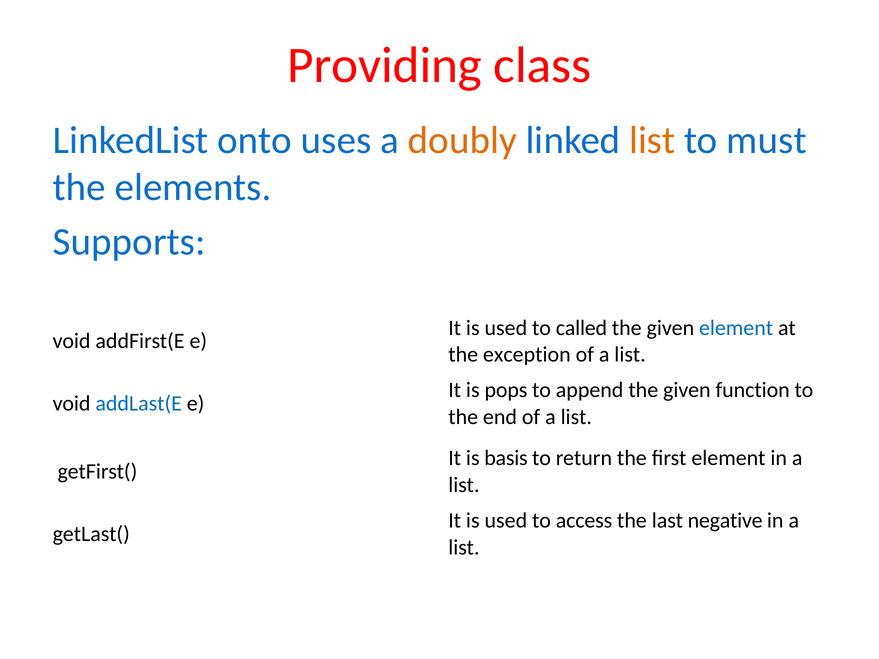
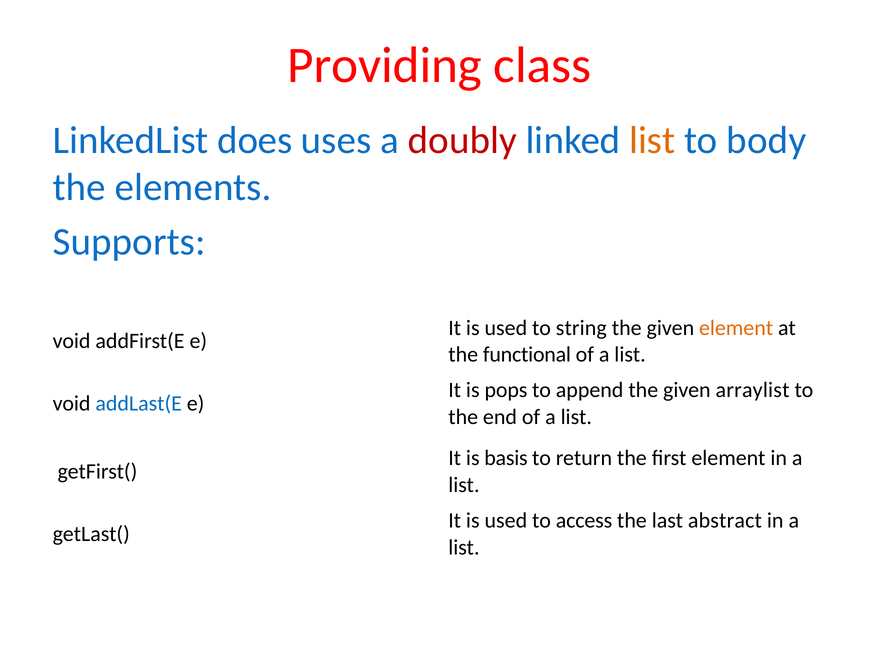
onto: onto -> does
doubly colour: orange -> red
must: must -> body
called: called -> string
element at (736, 328) colour: blue -> orange
exception: exception -> functional
function: function -> arraylist
negative: negative -> abstract
